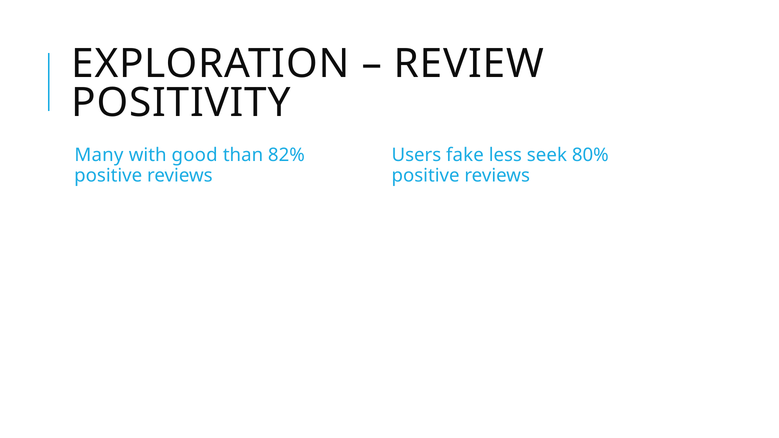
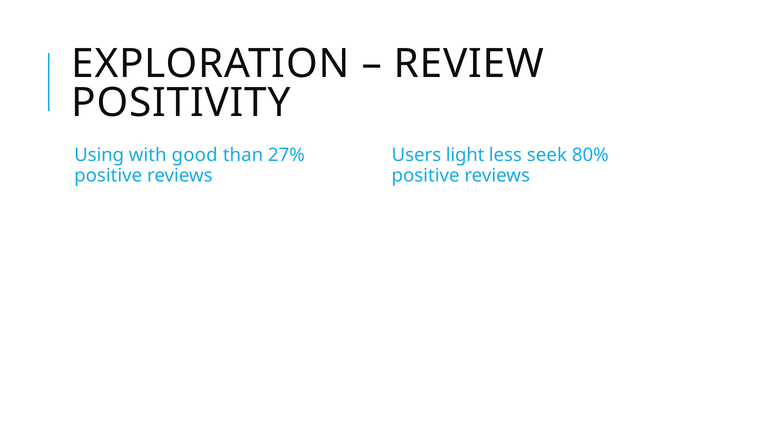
Many: Many -> Using
82%: 82% -> 27%
fake: fake -> light
